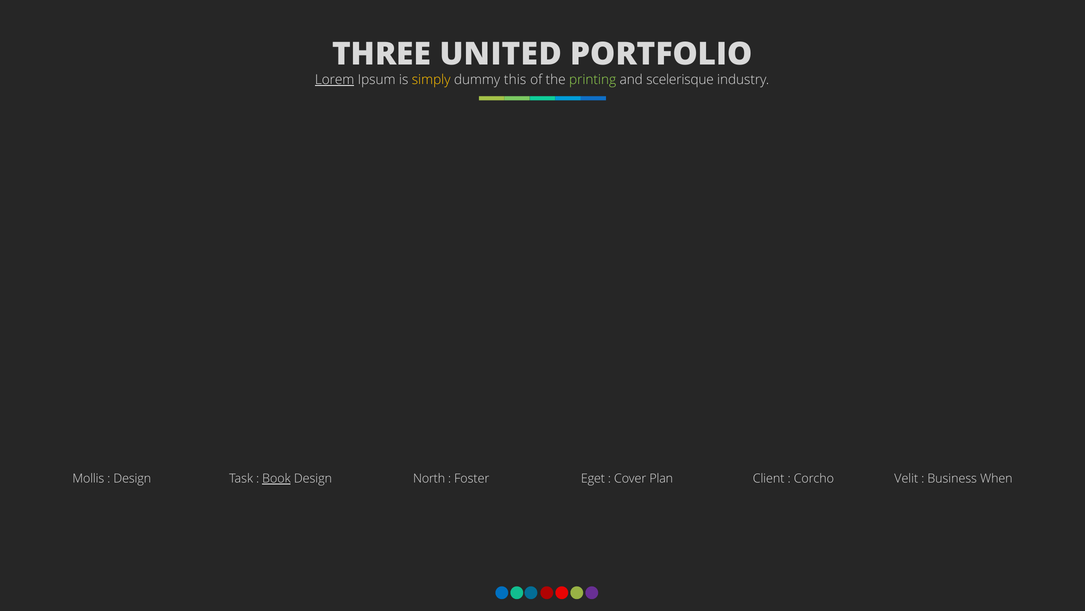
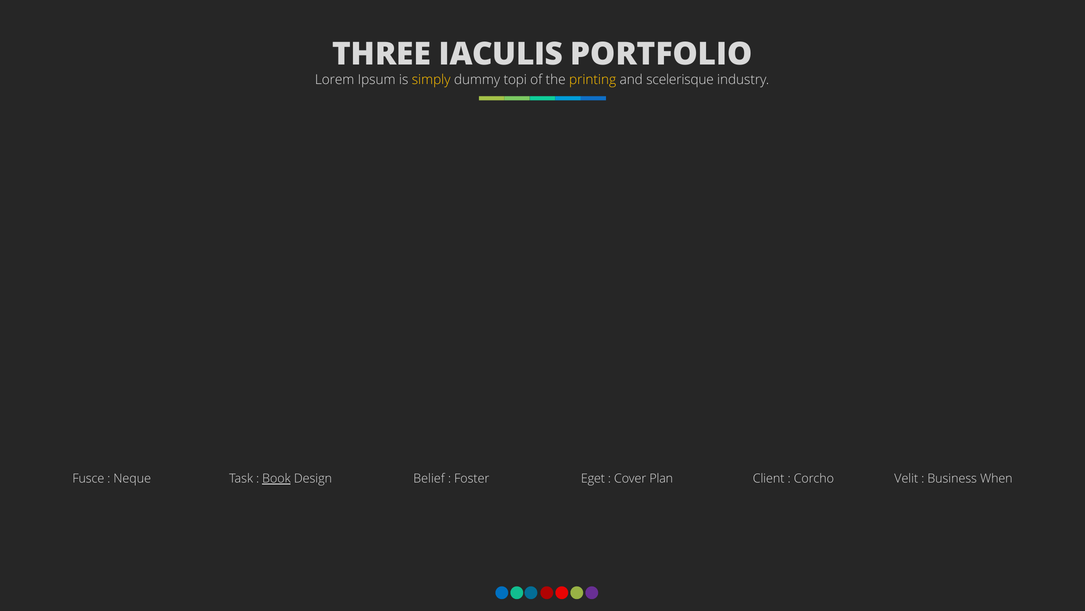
UNITED: UNITED -> IACULIS
Lorem underline: present -> none
this: this -> topi
printing colour: light green -> yellow
Mollis: Mollis -> Fusce
Design at (132, 478): Design -> Neque
North: North -> Belief
